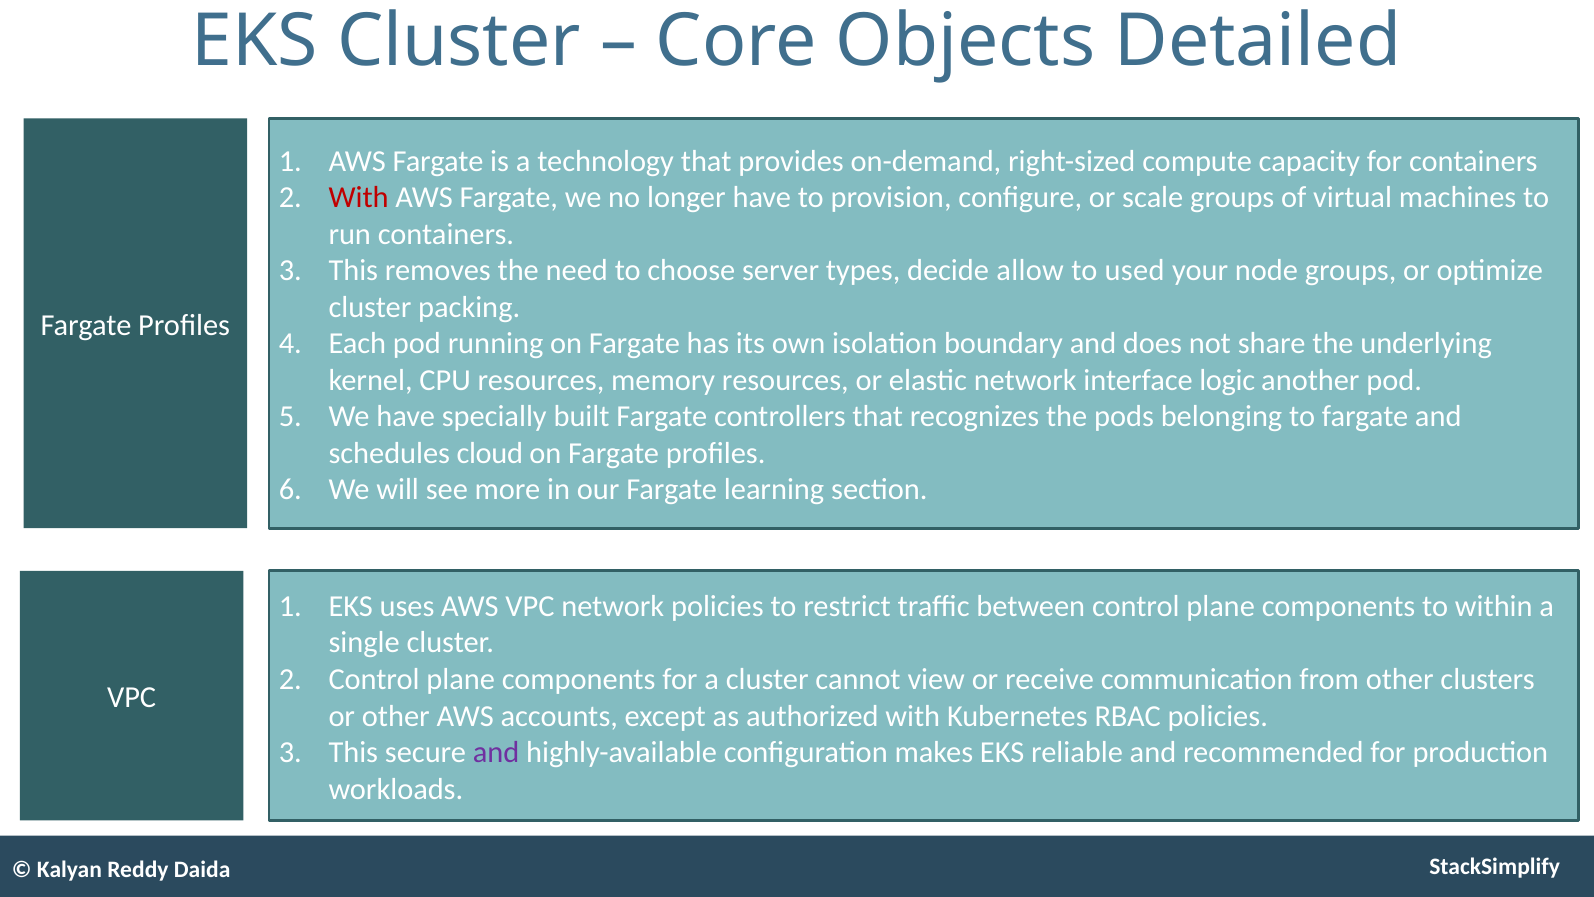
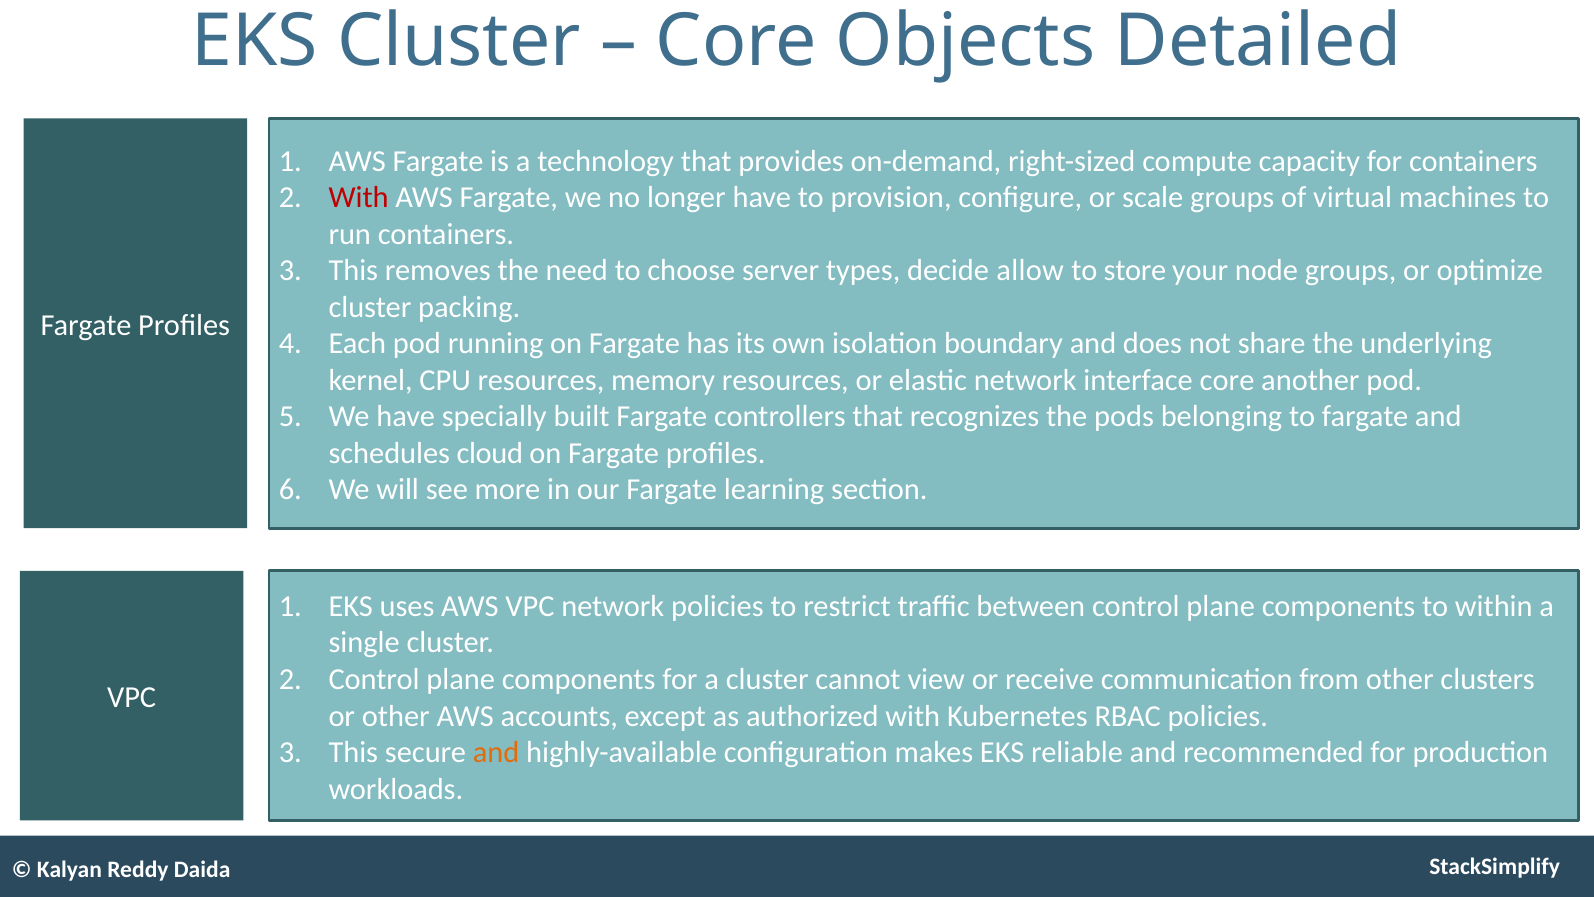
used: used -> store
interface logic: logic -> core
and at (496, 752) colour: purple -> orange
